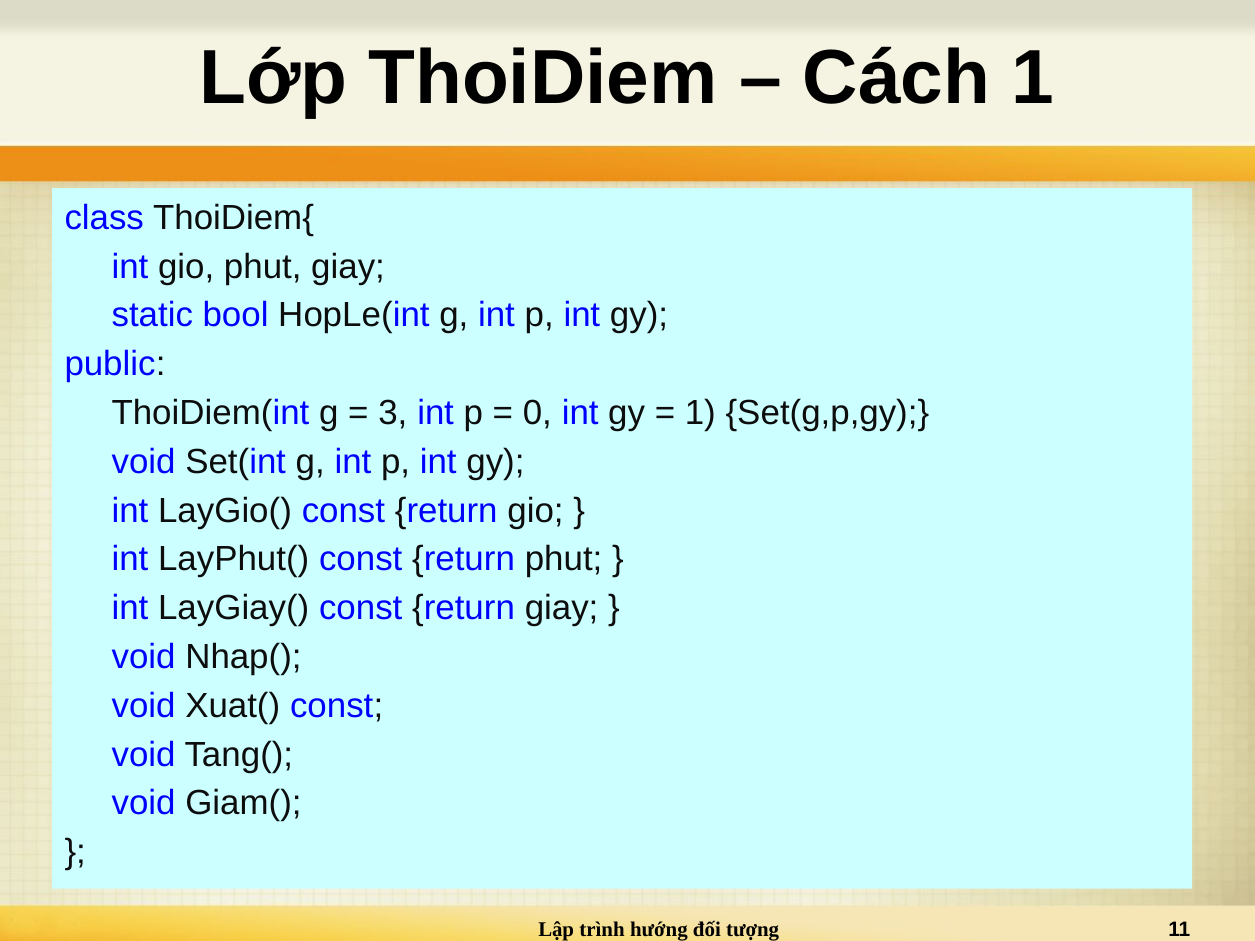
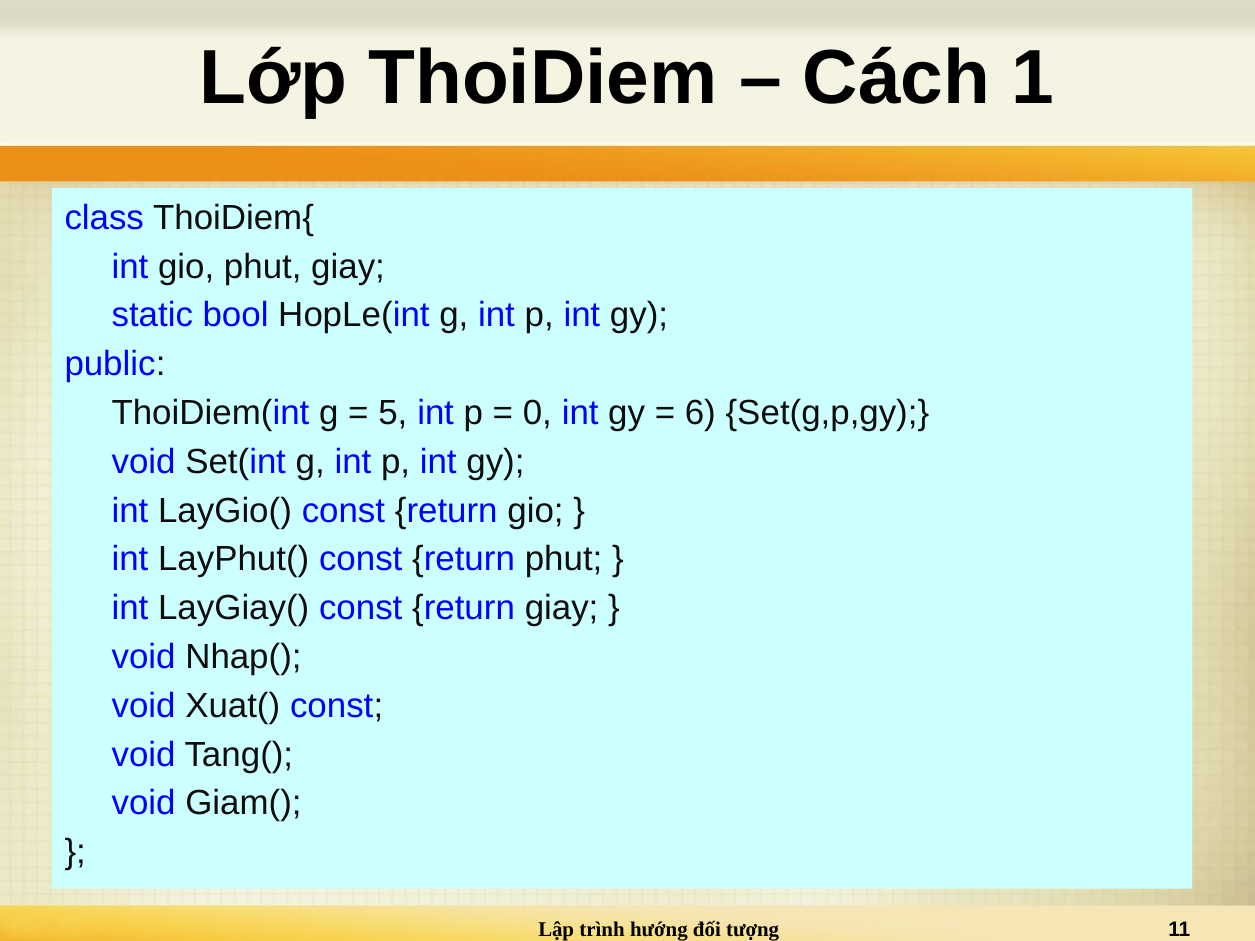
3: 3 -> 5
1 at (700, 413): 1 -> 6
